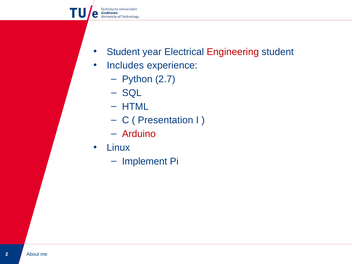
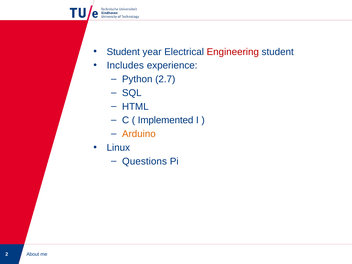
Presentation: Presentation -> Implemented
Arduino colour: red -> orange
Implement: Implement -> Questions
